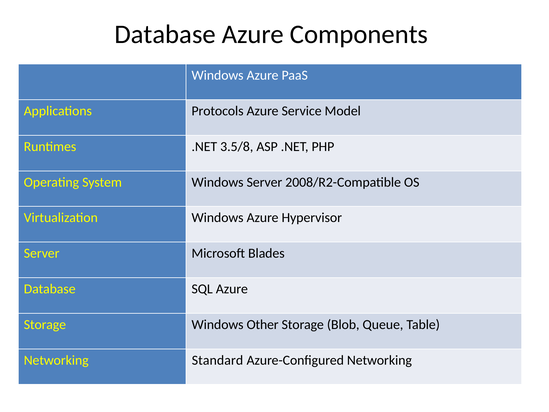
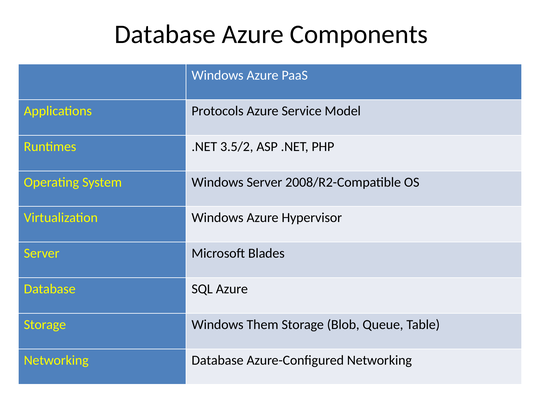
3.5/8: 3.5/8 -> 3.5/2
Other: Other -> Them
Networking Standard: Standard -> Database
